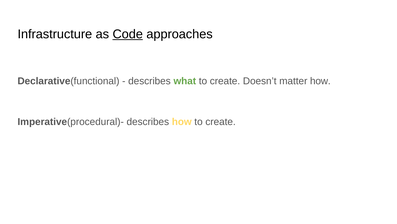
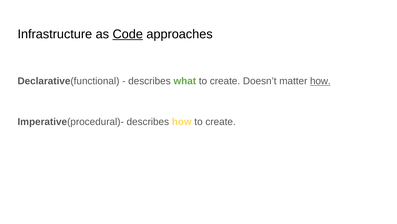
how at (320, 81) underline: none -> present
